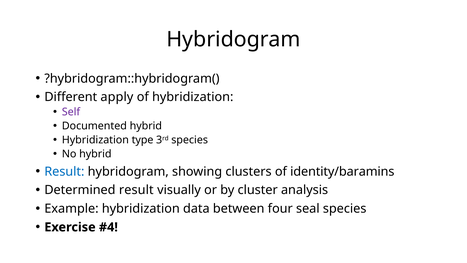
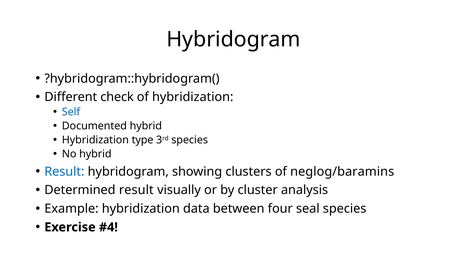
apply: apply -> check
Self colour: purple -> blue
identity/baramins: identity/baramins -> neglog/baramins
